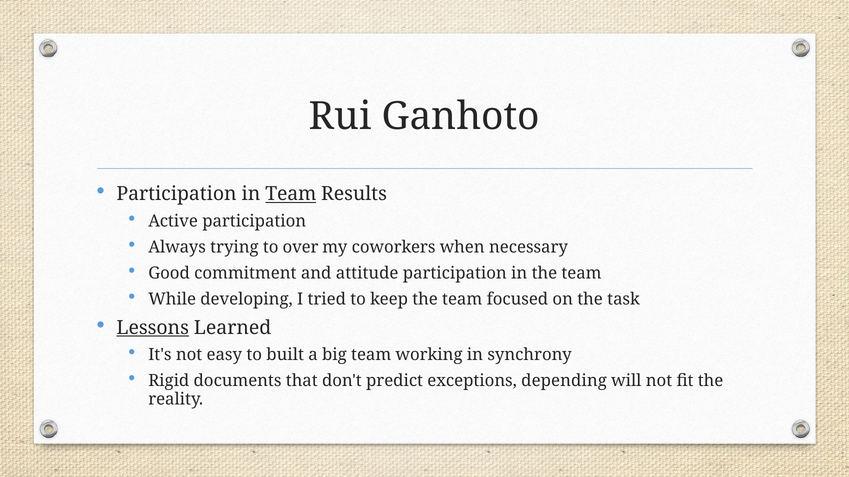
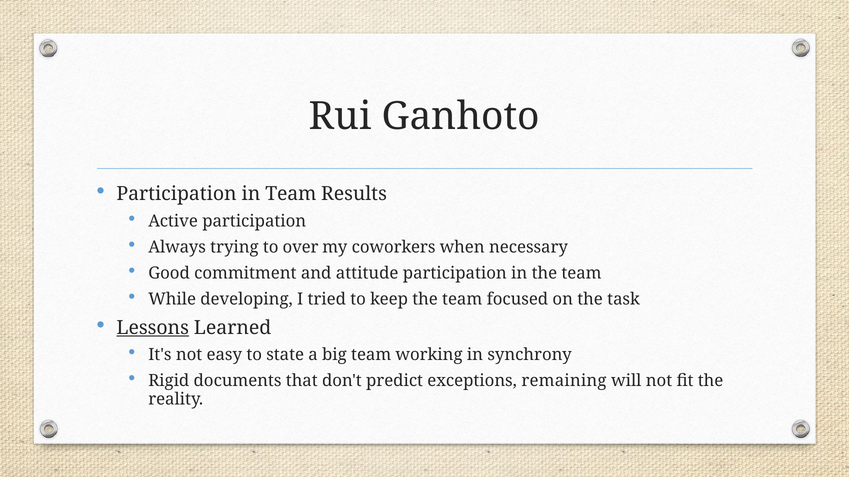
Team at (291, 194) underline: present -> none
built: built -> state
depending: depending -> remaining
